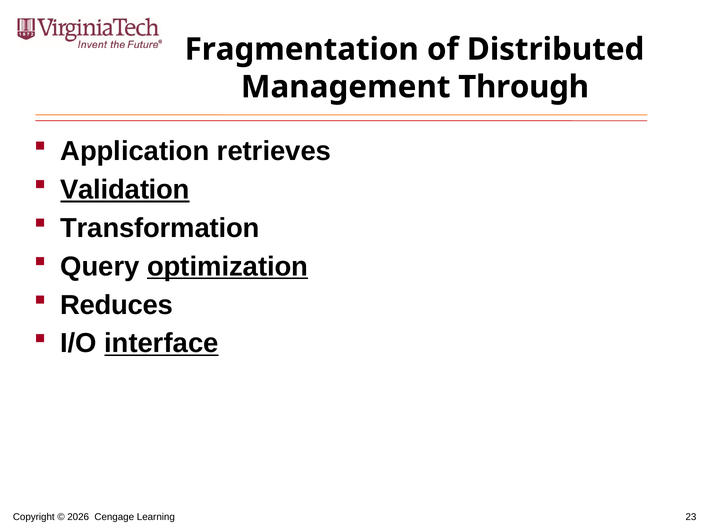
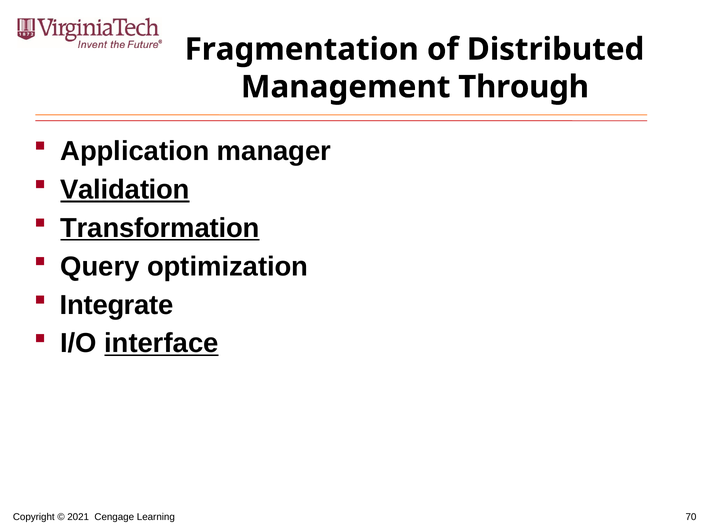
retrieves: retrieves -> manager
Transformation underline: none -> present
optimization underline: present -> none
Reduces: Reduces -> Integrate
2026: 2026 -> 2021
23: 23 -> 70
